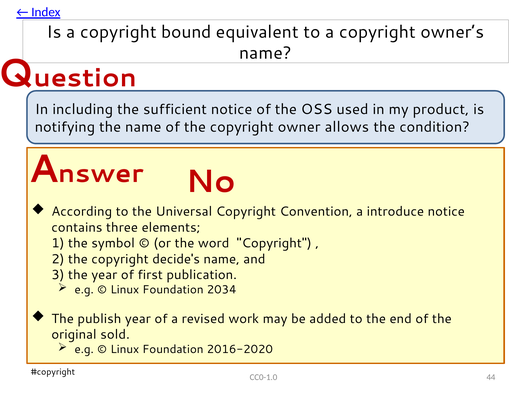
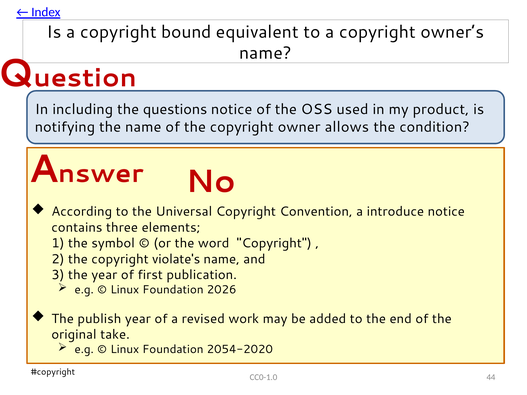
sufficient: sufficient -> questions
decide's: decide's -> violate's
2034: 2034 -> 2026
sold: sold -> take
2016-2020: 2016-2020 -> 2054-2020
